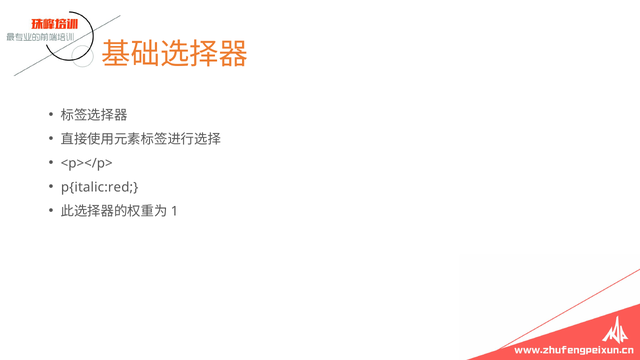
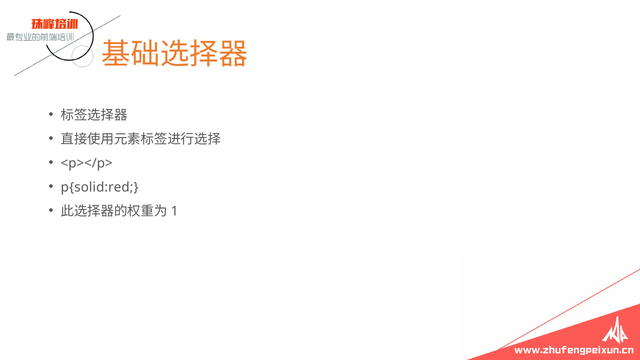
p{italic:red: p{italic:red -> p{solid:red
